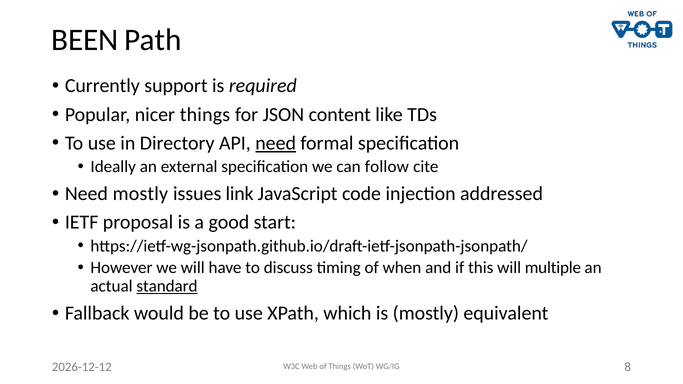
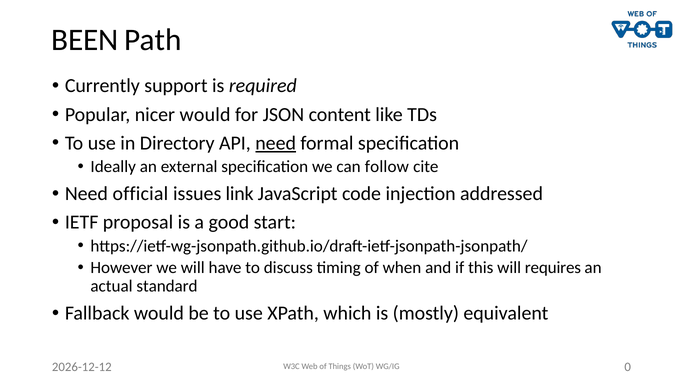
nicer things: things -> would
Need mostly: mostly -> official
multiple: multiple -> requires
standard underline: present -> none
8: 8 -> 0
